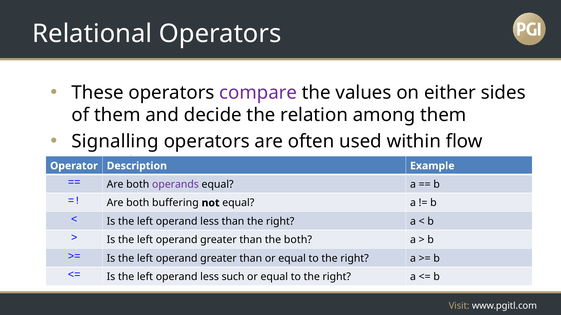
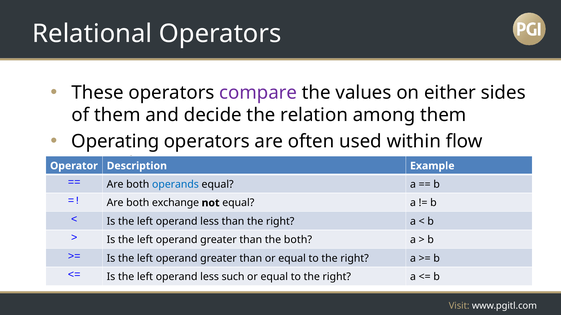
Signalling: Signalling -> Operating
operands colour: purple -> blue
buffering: buffering -> exchange
